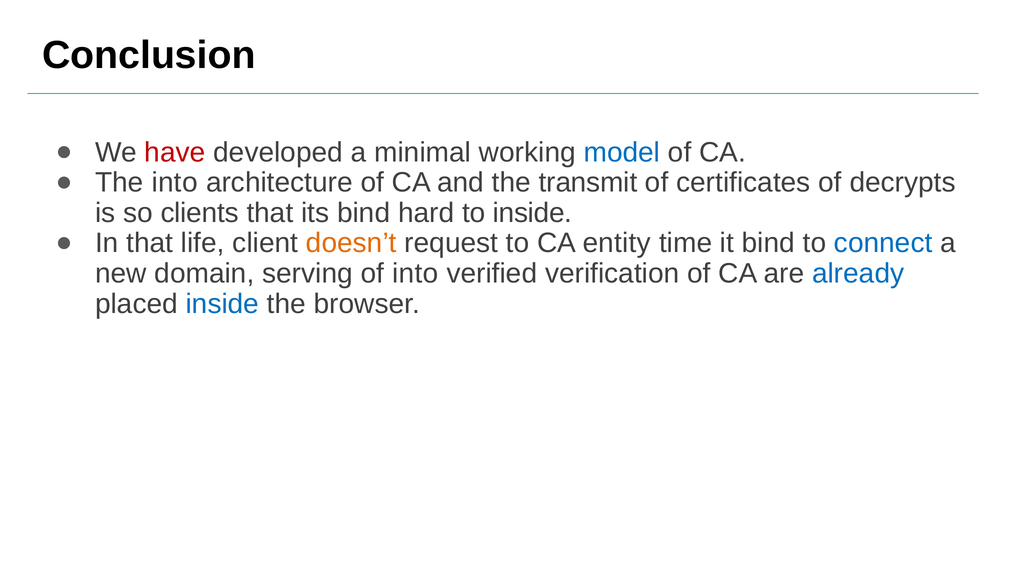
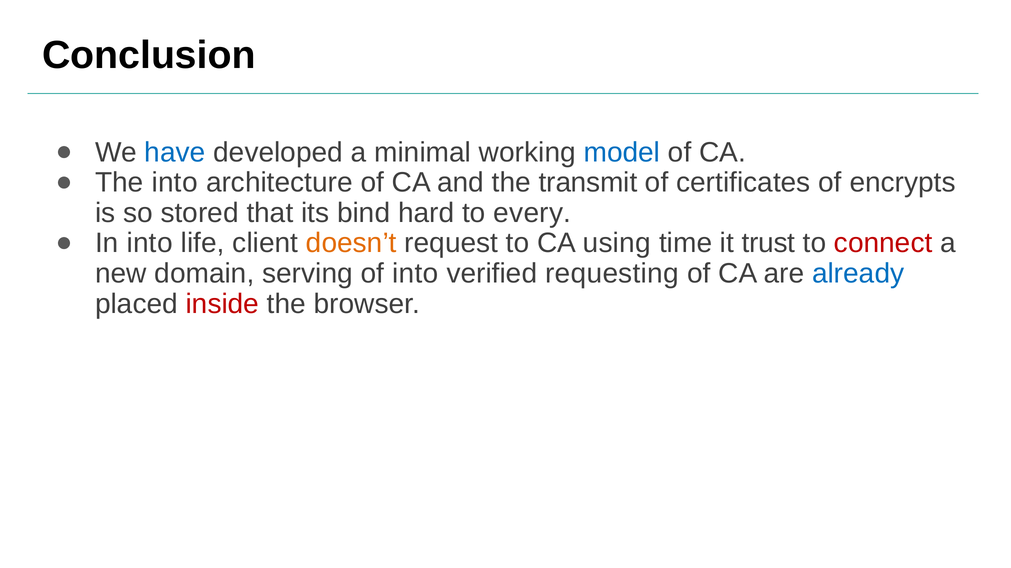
have colour: red -> blue
decrypts: decrypts -> encrypts
clients: clients -> stored
to inside: inside -> every
In that: that -> into
entity: entity -> using
it bind: bind -> trust
connect colour: blue -> red
verification: verification -> requesting
inside at (222, 304) colour: blue -> red
